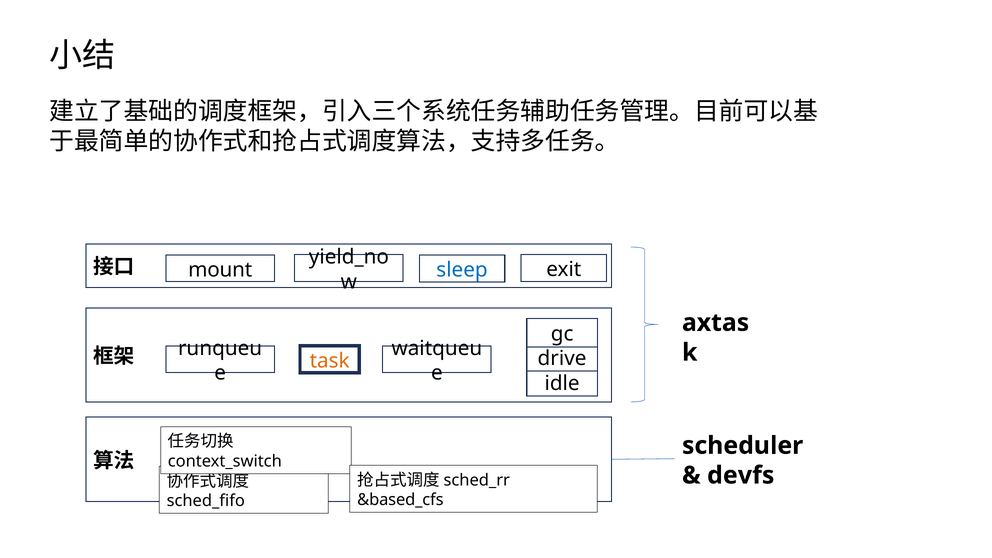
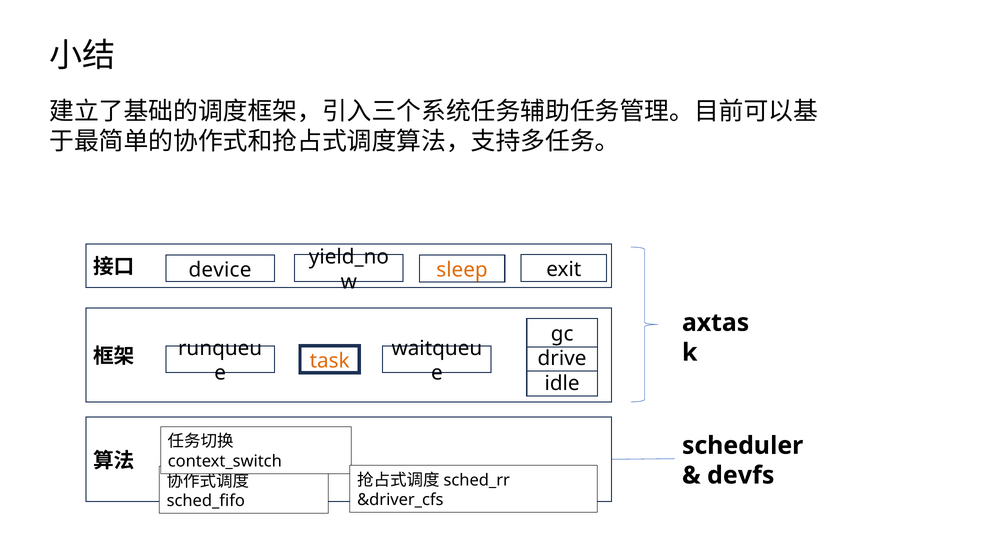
mount: mount -> device
sleep colour: blue -> orange
&based_cfs: &based_cfs -> &driver_cfs
